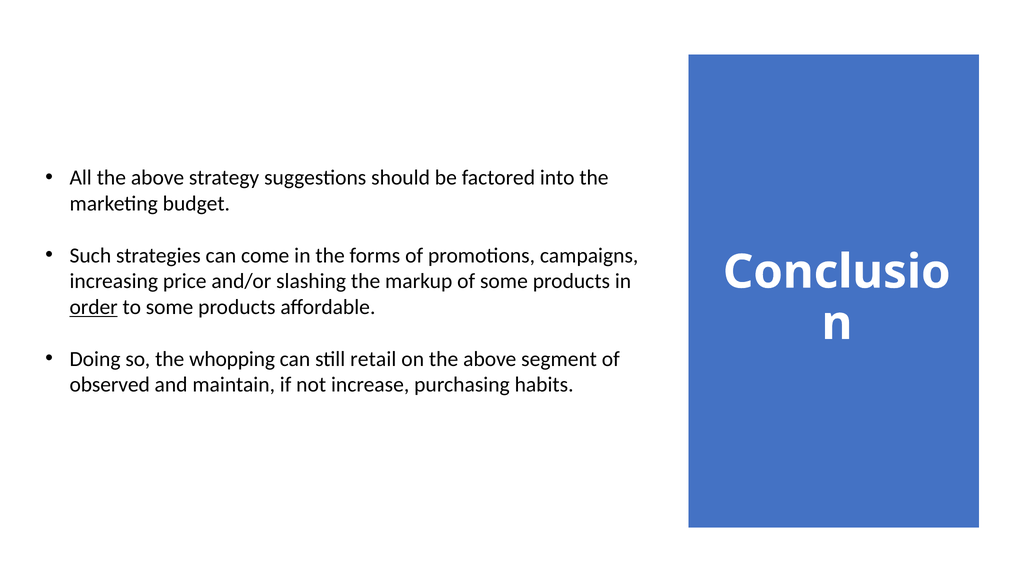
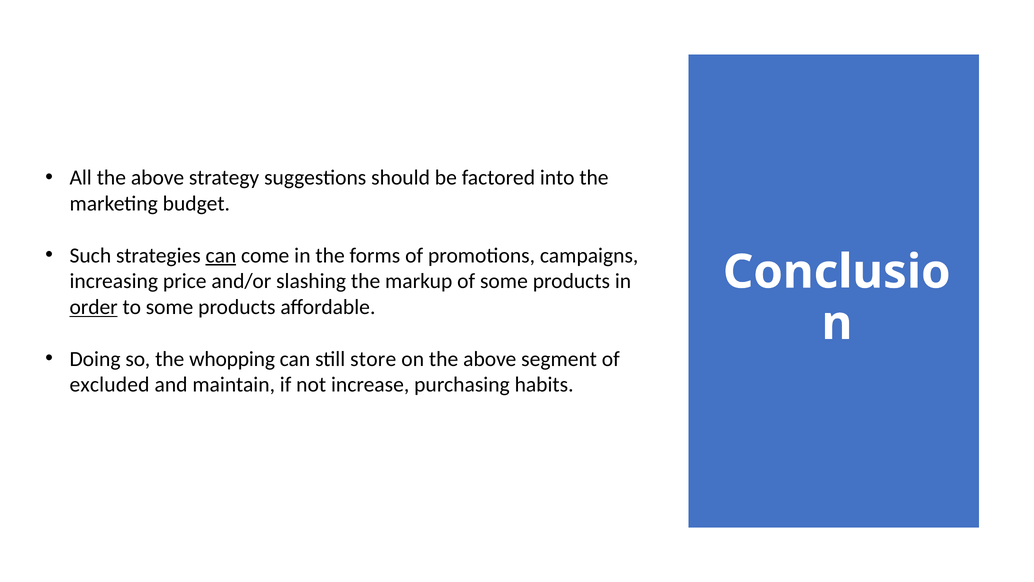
can at (221, 255) underline: none -> present
retail: retail -> store
observed: observed -> excluded
